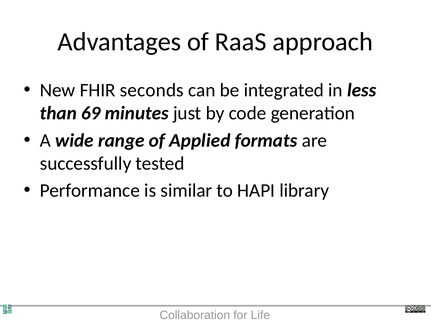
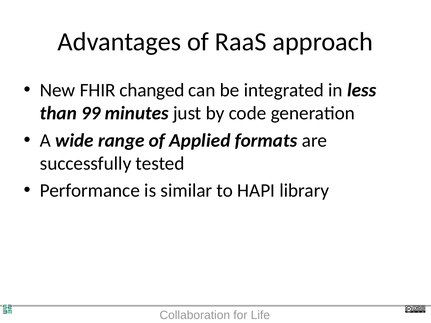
seconds: seconds -> changed
69: 69 -> 99
